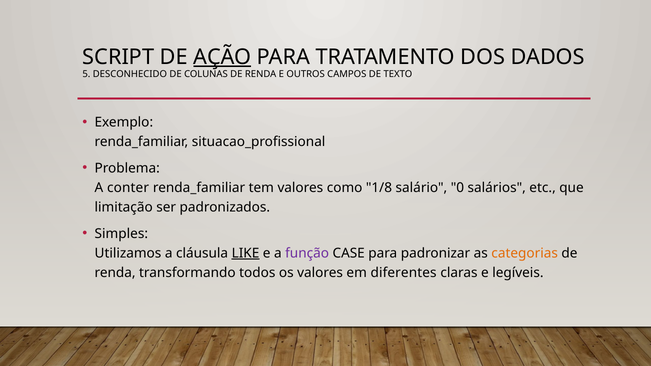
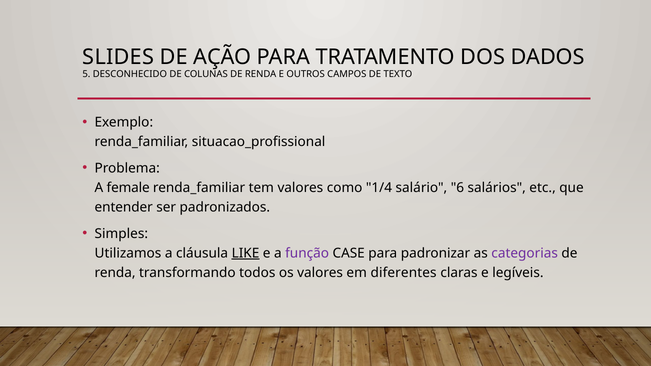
SCRIPT: SCRIPT -> SLIDES
AÇÃO underline: present -> none
conter: conter -> female
1/8: 1/8 -> 1/4
0: 0 -> 6
limitação: limitação -> entender
categorias colour: orange -> purple
